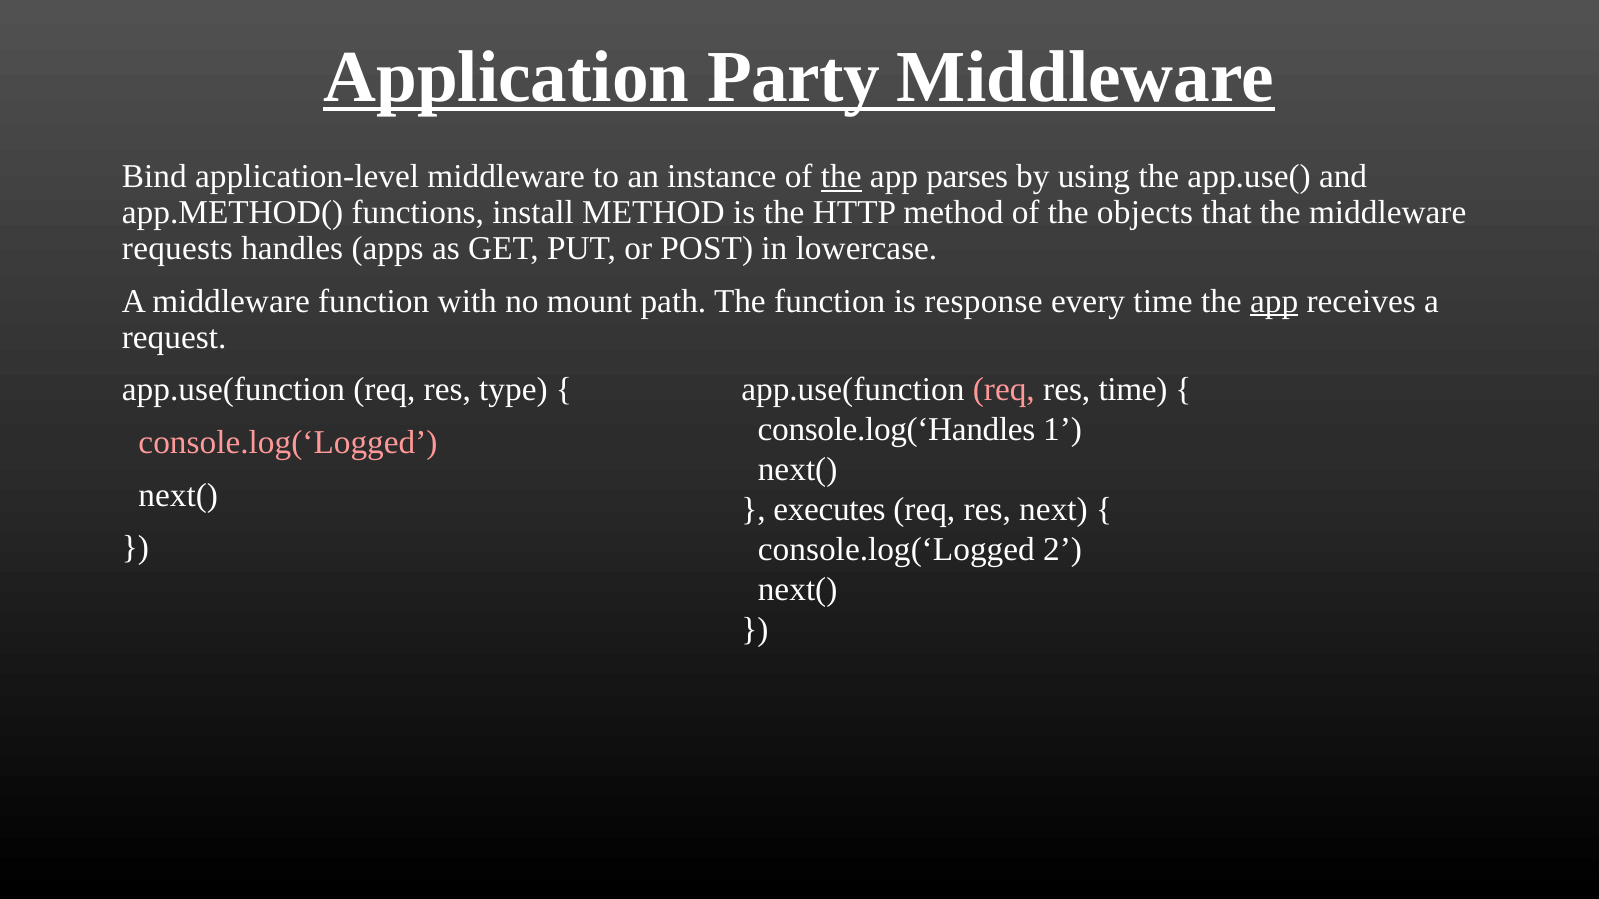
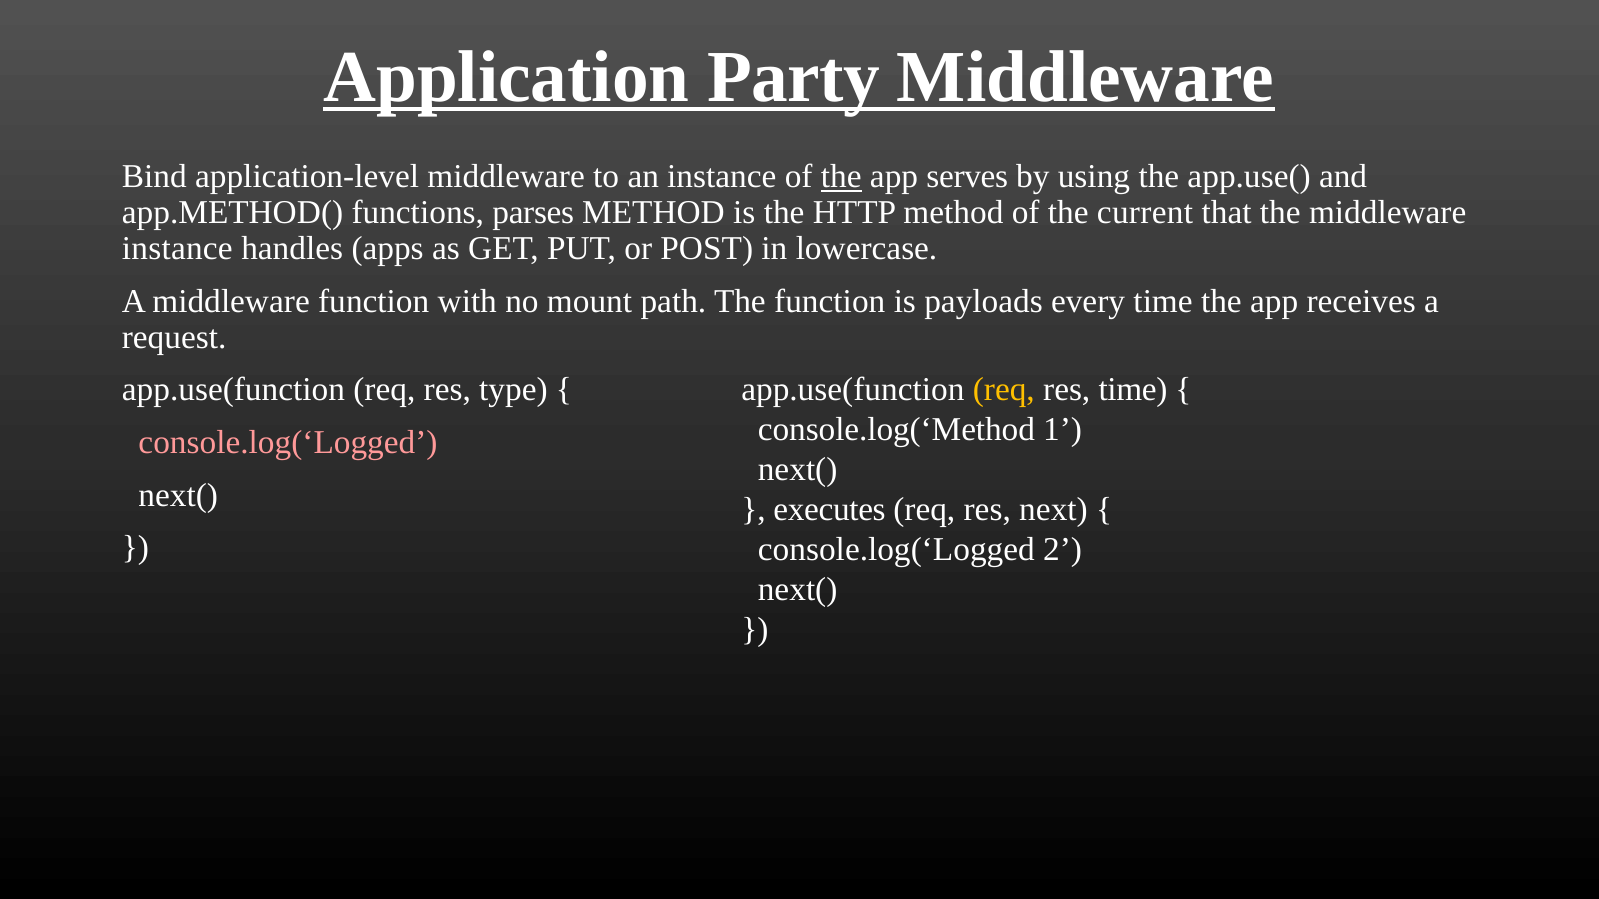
parses: parses -> serves
install: install -> parses
objects: objects -> current
requests at (177, 249): requests -> instance
response: response -> payloads
app at (1274, 301) underline: present -> none
req at (1004, 390) colour: pink -> yellow
console.log(‘Handles: console.log(‘Handles -> console.log(‘Method
